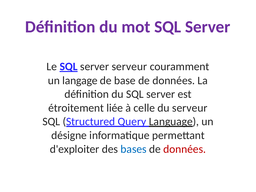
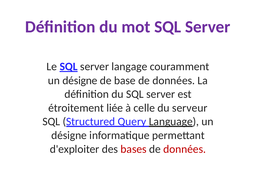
server serveur: serveur -> langage
langage at (80, 81): langage -> désigne
bases colour: blue -> red
